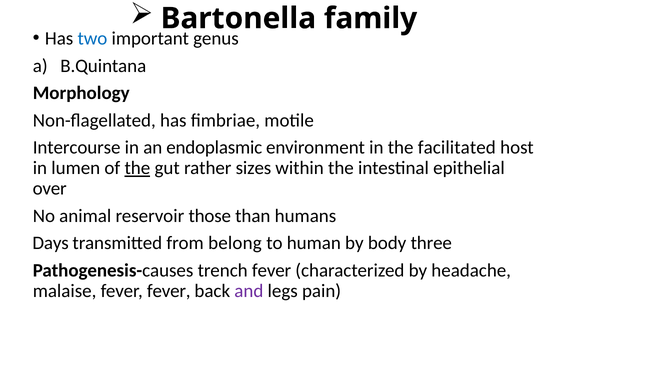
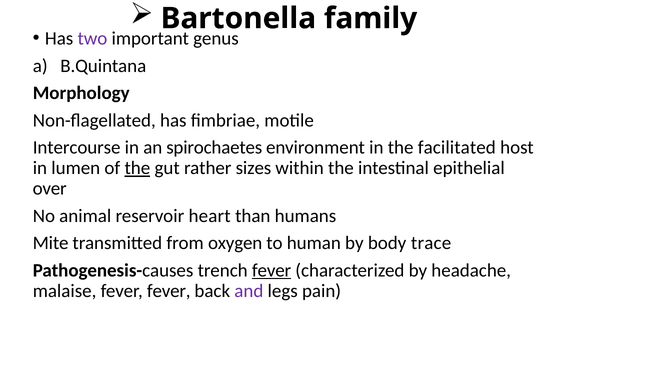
two colour: blue -> purple
endoplasmic: endoplasmic -> spirochaetes
those: those -> heart
Days: Days -> Mite
belong: belong -> oxygen
three: three -> trace
fever at (272, 271) underline: none -> present
